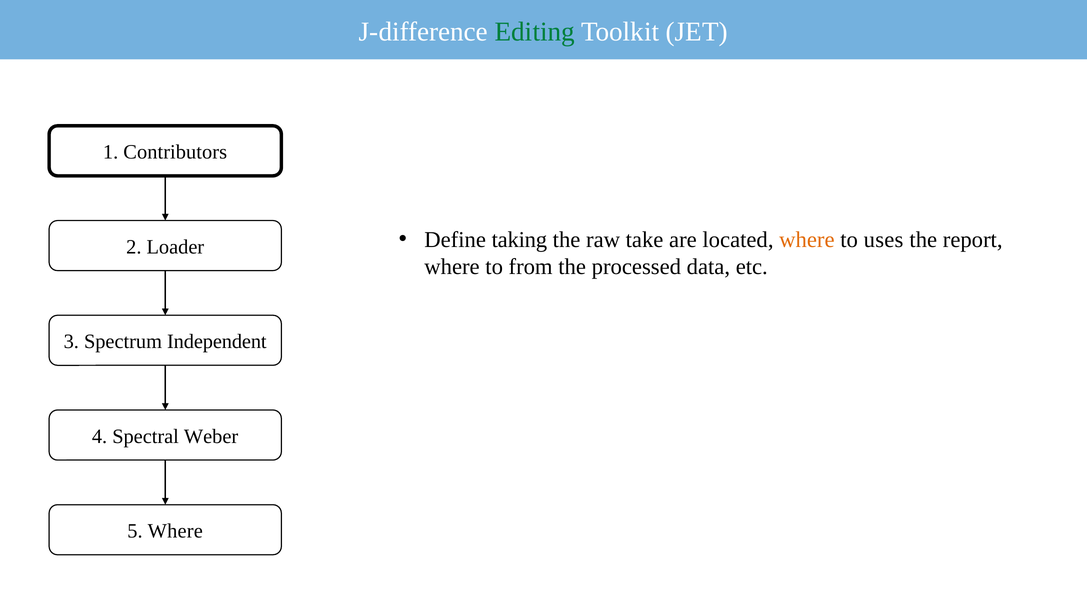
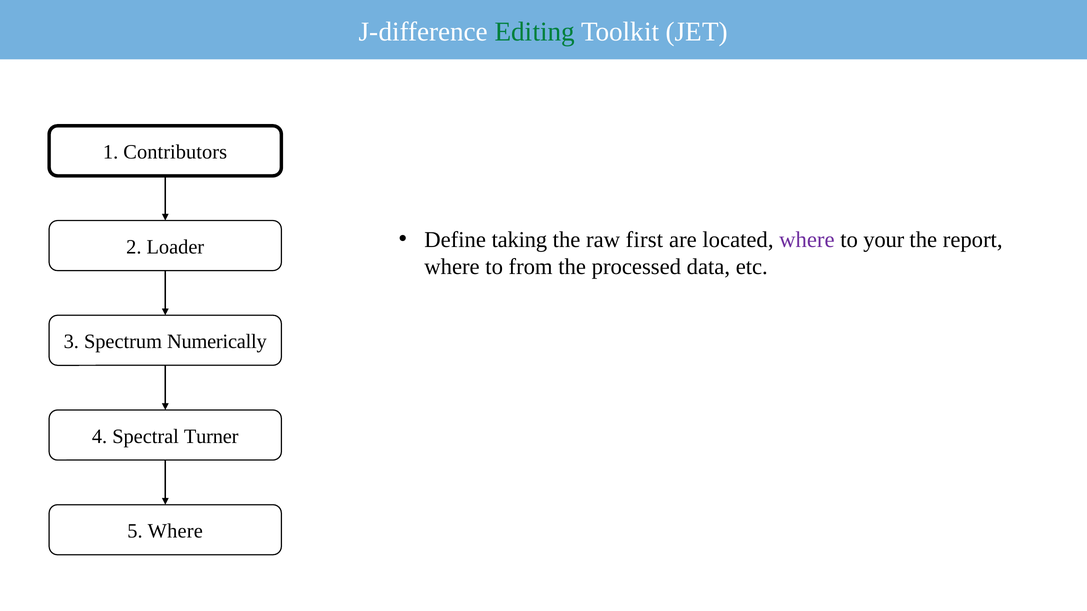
take: take -> first
where at (807, 240) colour: orange -> purple
uses: uses -> your
Independent: Independent -> Numerically
Weber: Weber -> Turner
